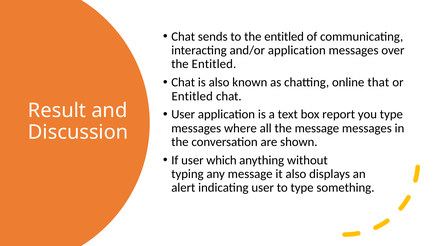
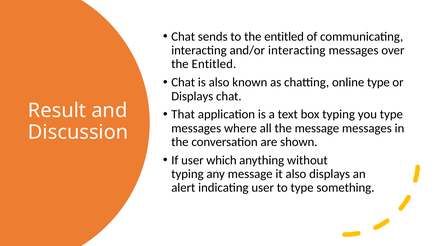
and/or application: application -> interacting
online that: that -> type
Entitled at (192, 96): Entitled -> Displays
User at (183, 115): User -> That
box report: report -> typing
